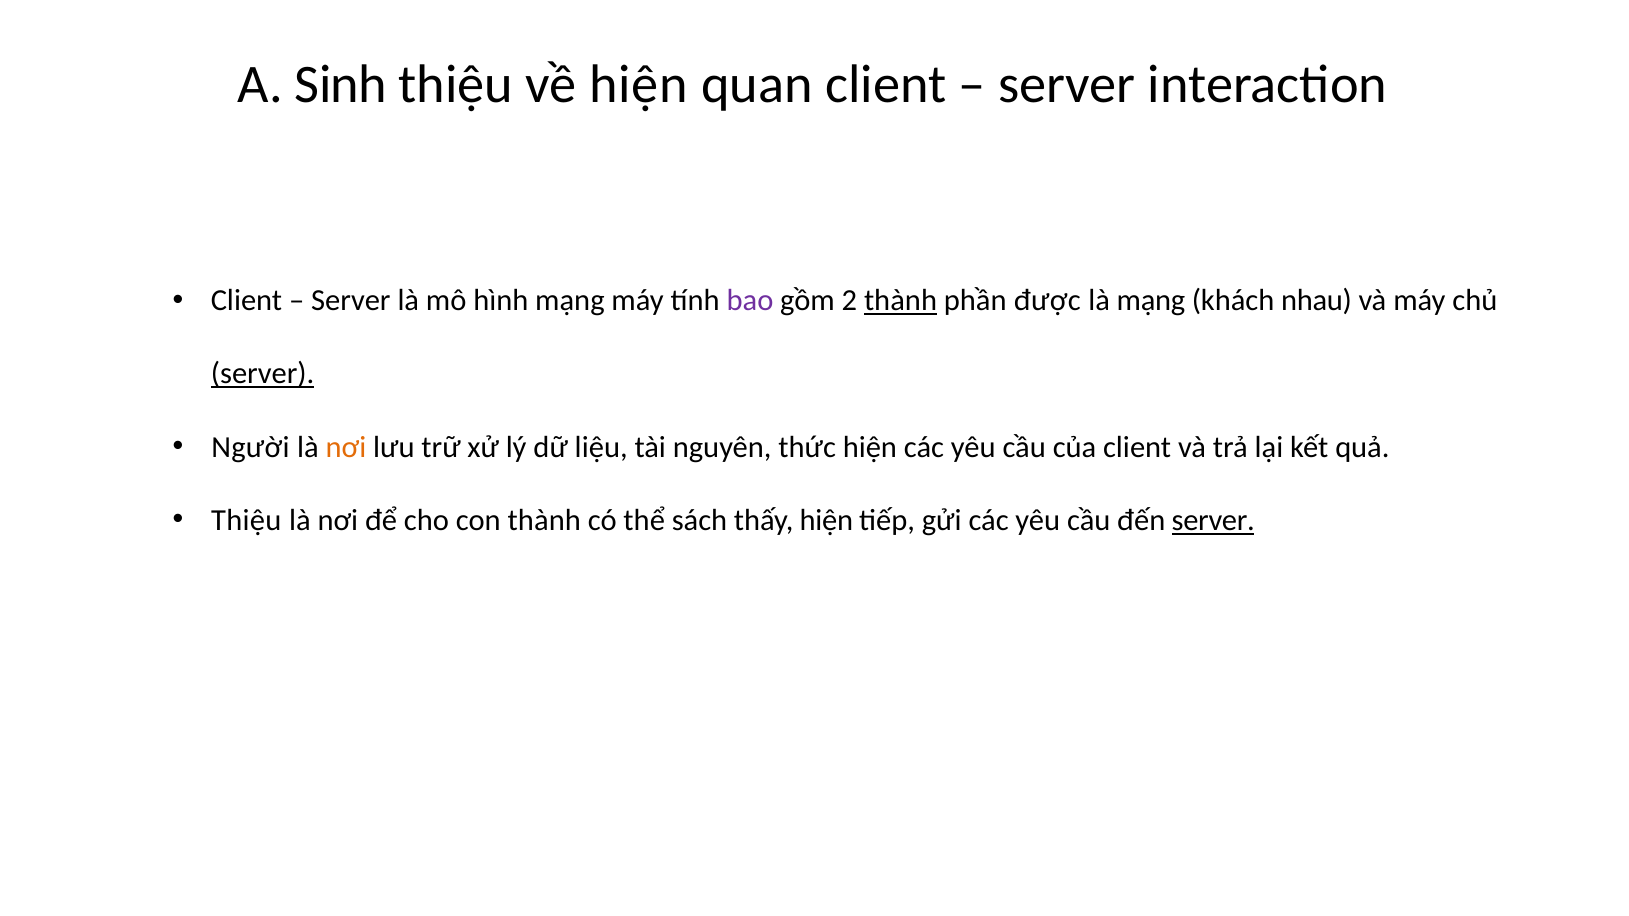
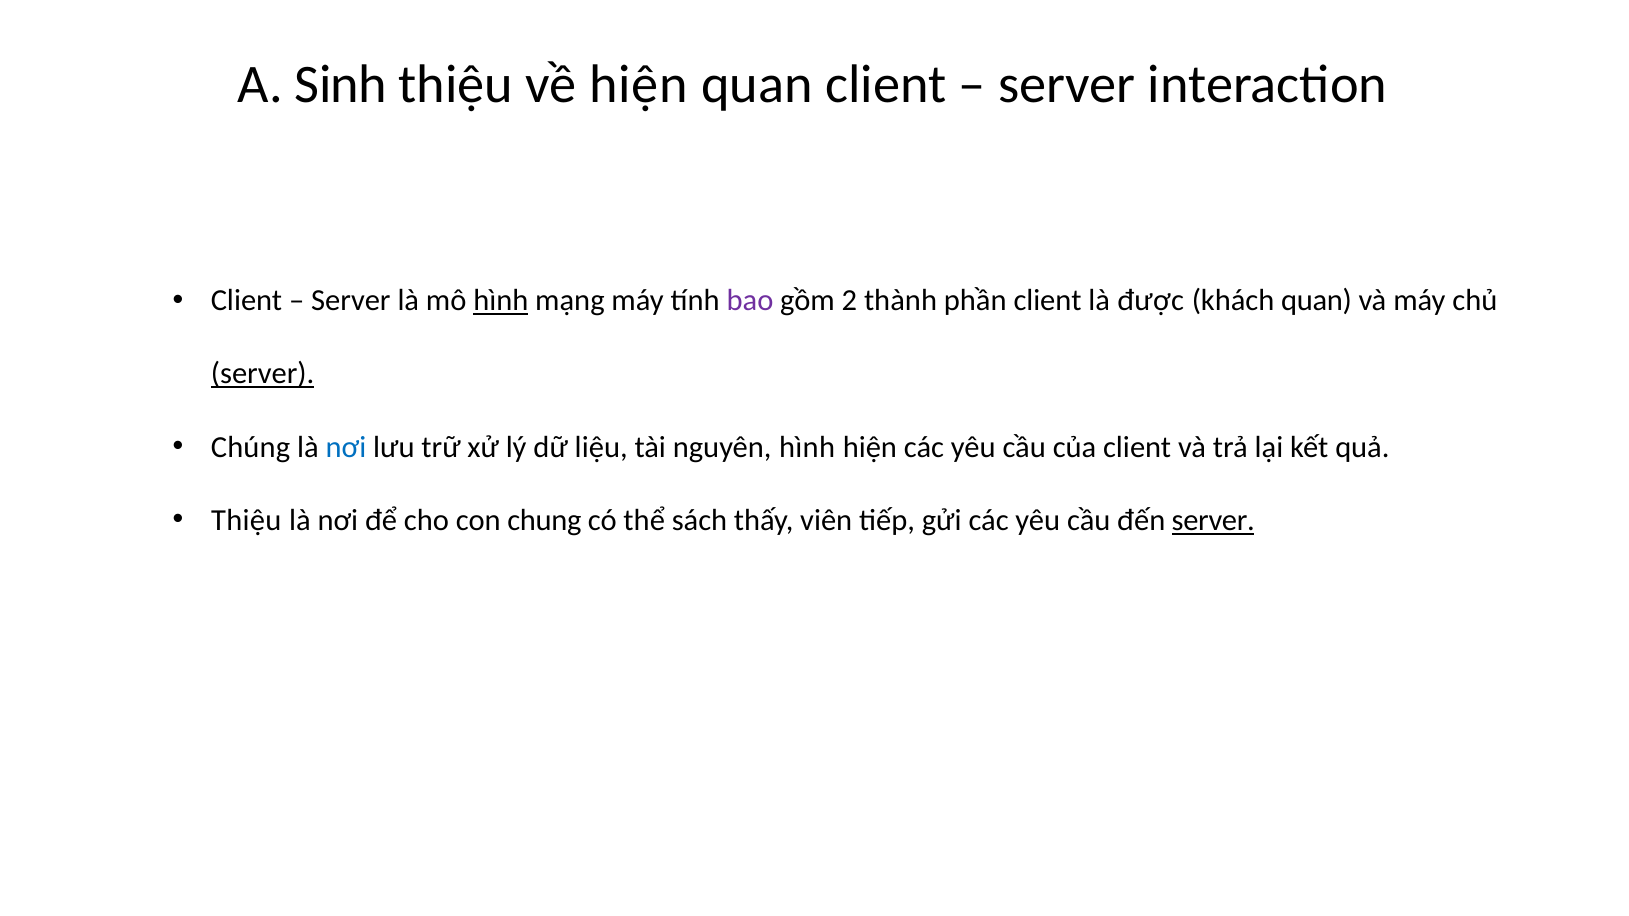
hình at (501, 301) underline: none -> present
thành at (901, 301) underline: present -> none
phần được: được -> client
là mạng: mạng -> được
khách nhau: nhau -> quan
Người: Người -> Chúng
nơi at (346, 447) colour: orange -> blue
nguyên thức: thức -> hình
con thành: thành -> chung
thấy hiện: hiện -> viên
